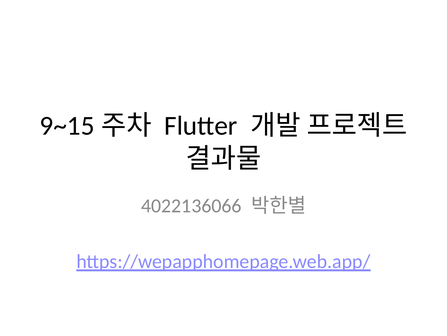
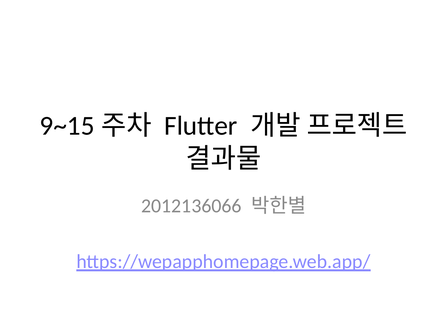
4022136066: 4022136066 -> 2012136066
